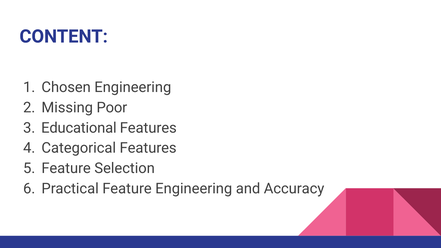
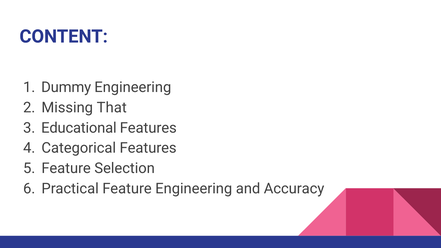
Chosen: Chosen -> Dummy
Poor: Poor -> That
